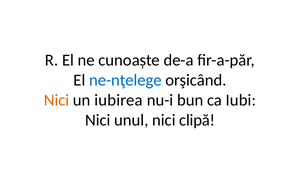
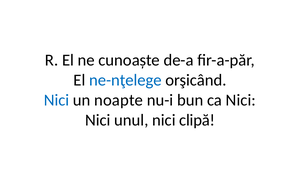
Nici at (56, 100) colour: orange -> blue
iubirea: iubirea -> noapte
ca Iubi: Iubi -> Nici
